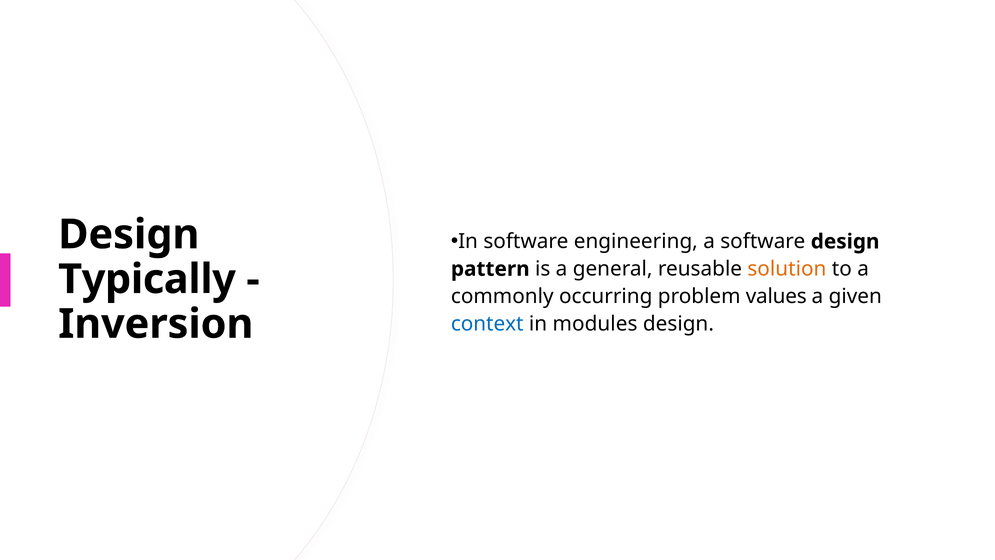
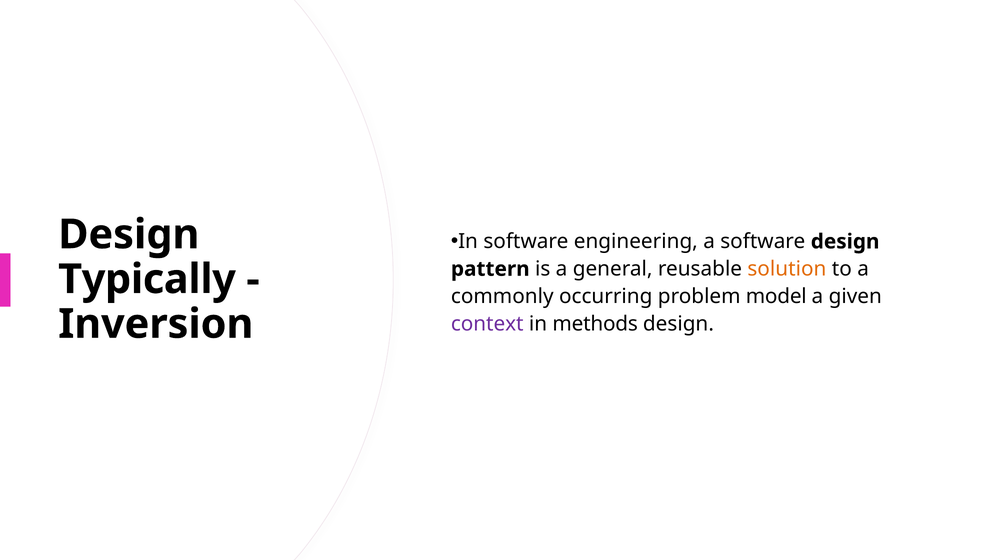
values: values -> model
context colour: blue -> purple
modules: modules -> methods
